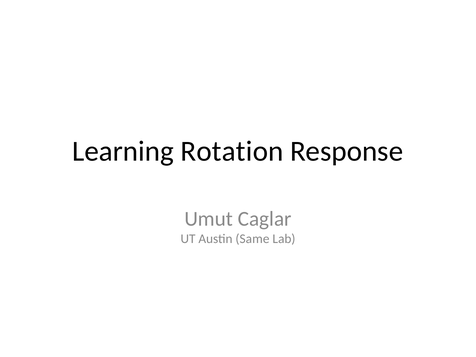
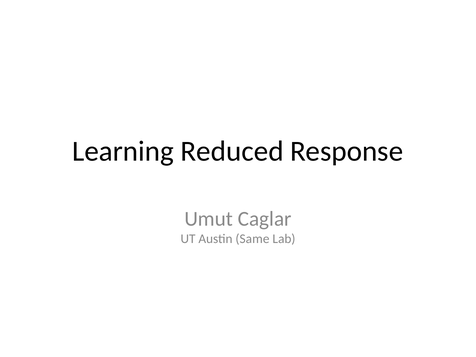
Rotation: Rotation -> Reduced
